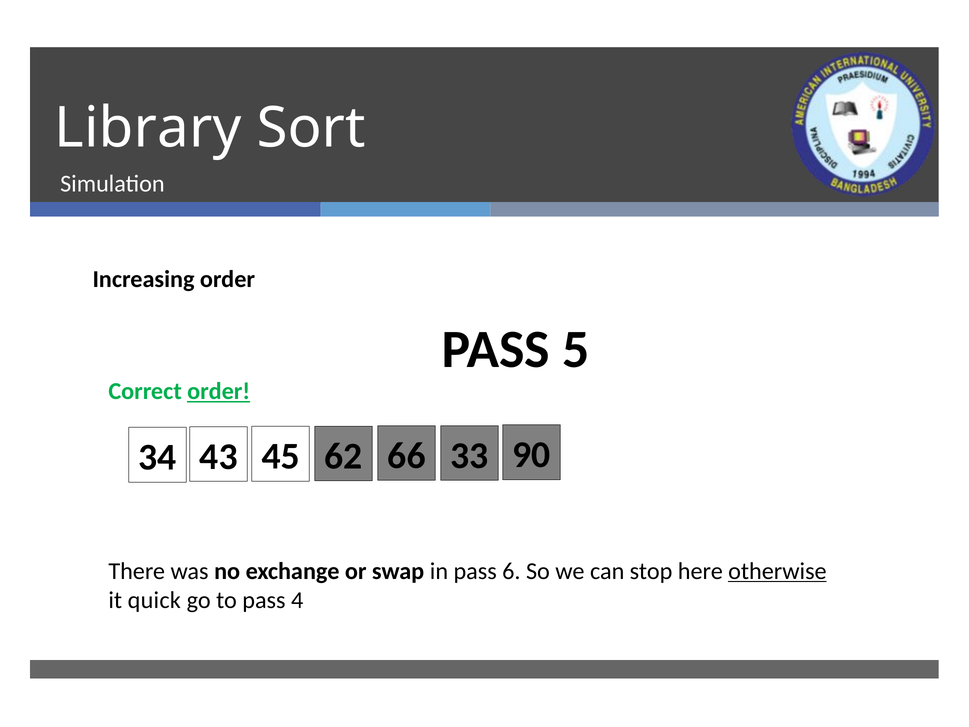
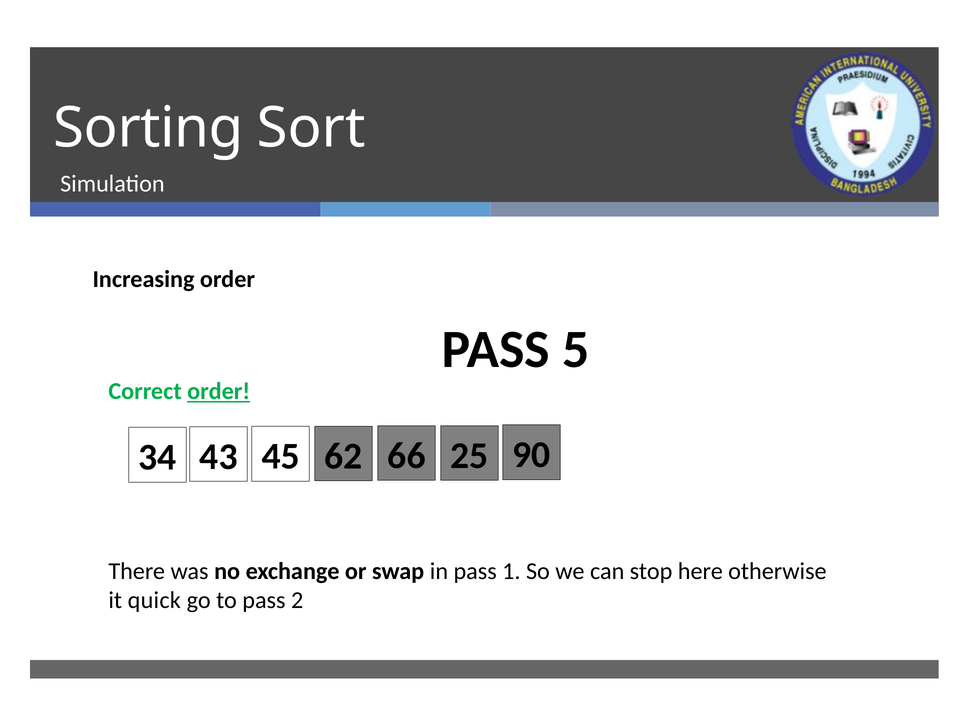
Library: Library -> Sorting
33: 33 -> 25
6: 6 -> 1
otherwise underline: present -> none
4: 4 -> 2
